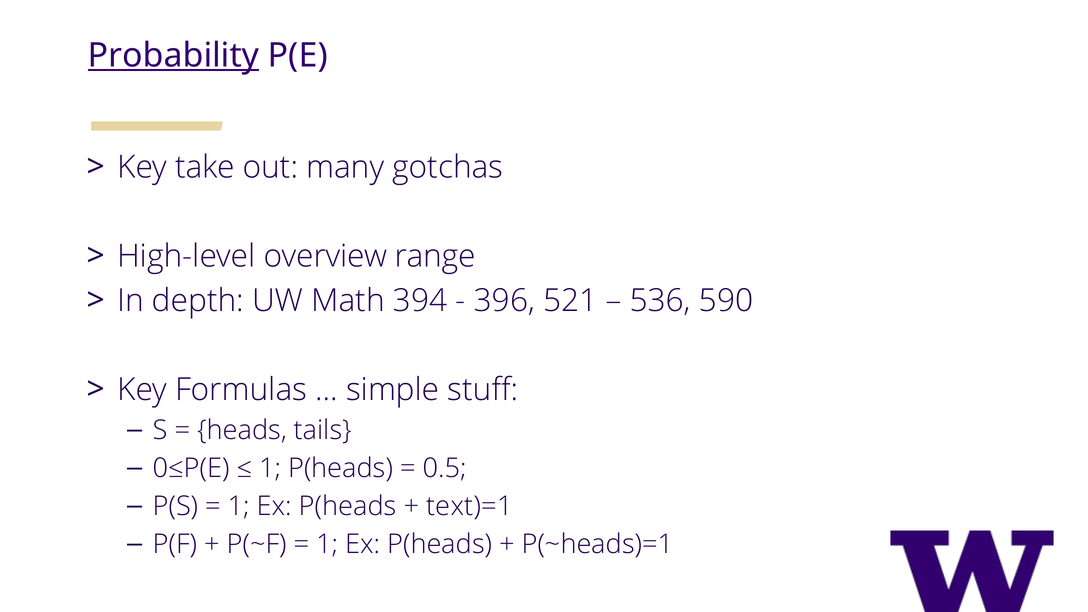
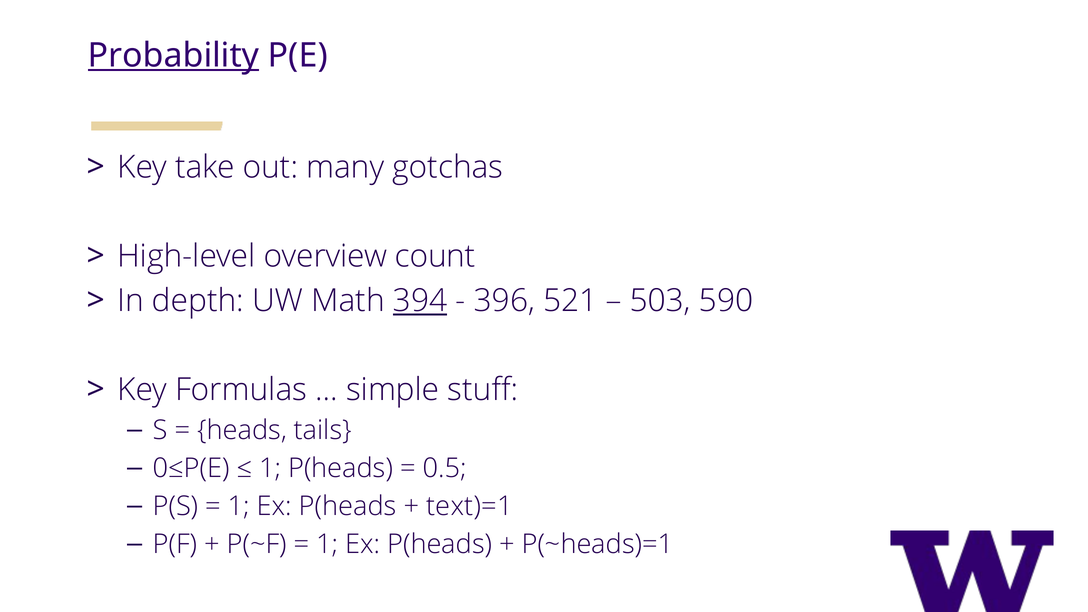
range: range -> count
394 underline: none -> present
536: 536 -> 503
